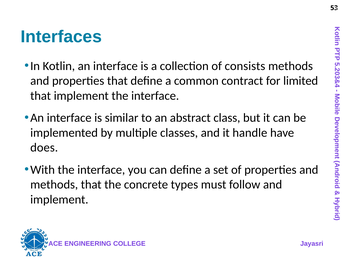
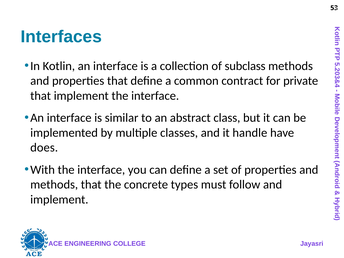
consists: consists -> subclass
limited: limited -> private
